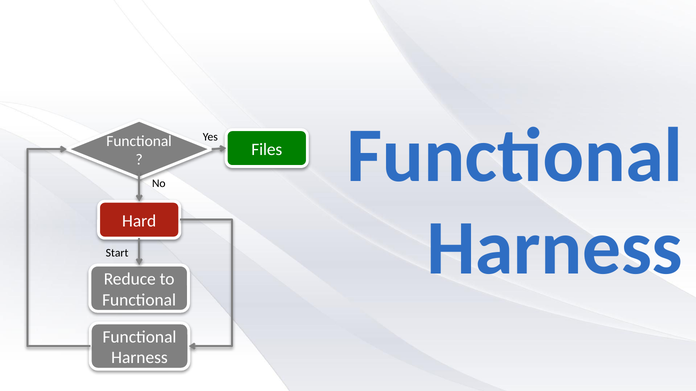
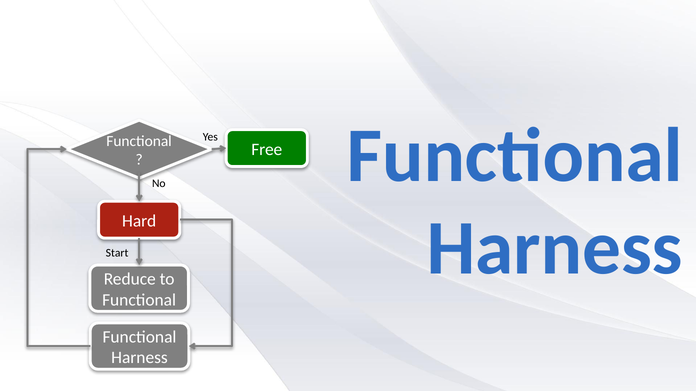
Files: Files -> Free
